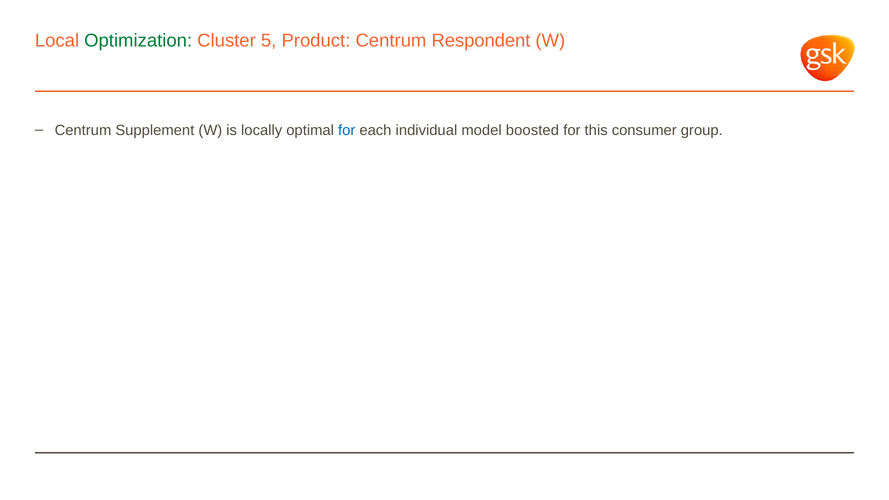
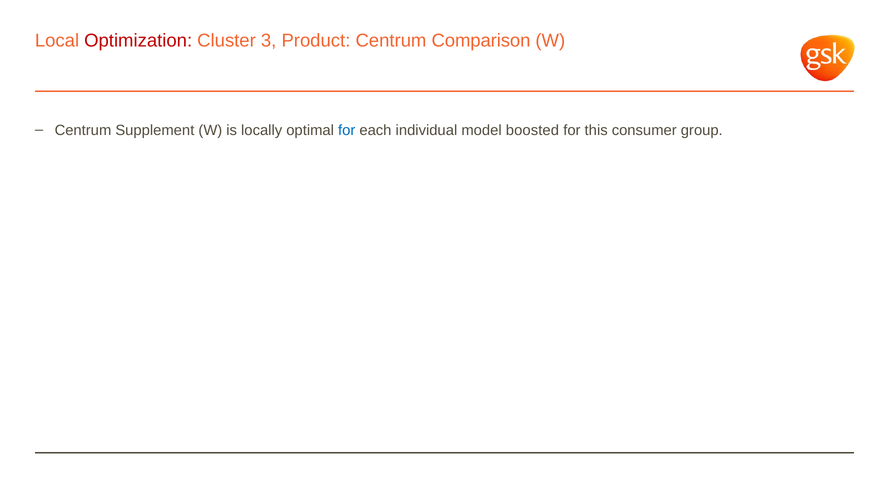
Optimization colour: green -> red
5: 5 -> 3
Respondent: Respondent -> Comparison
